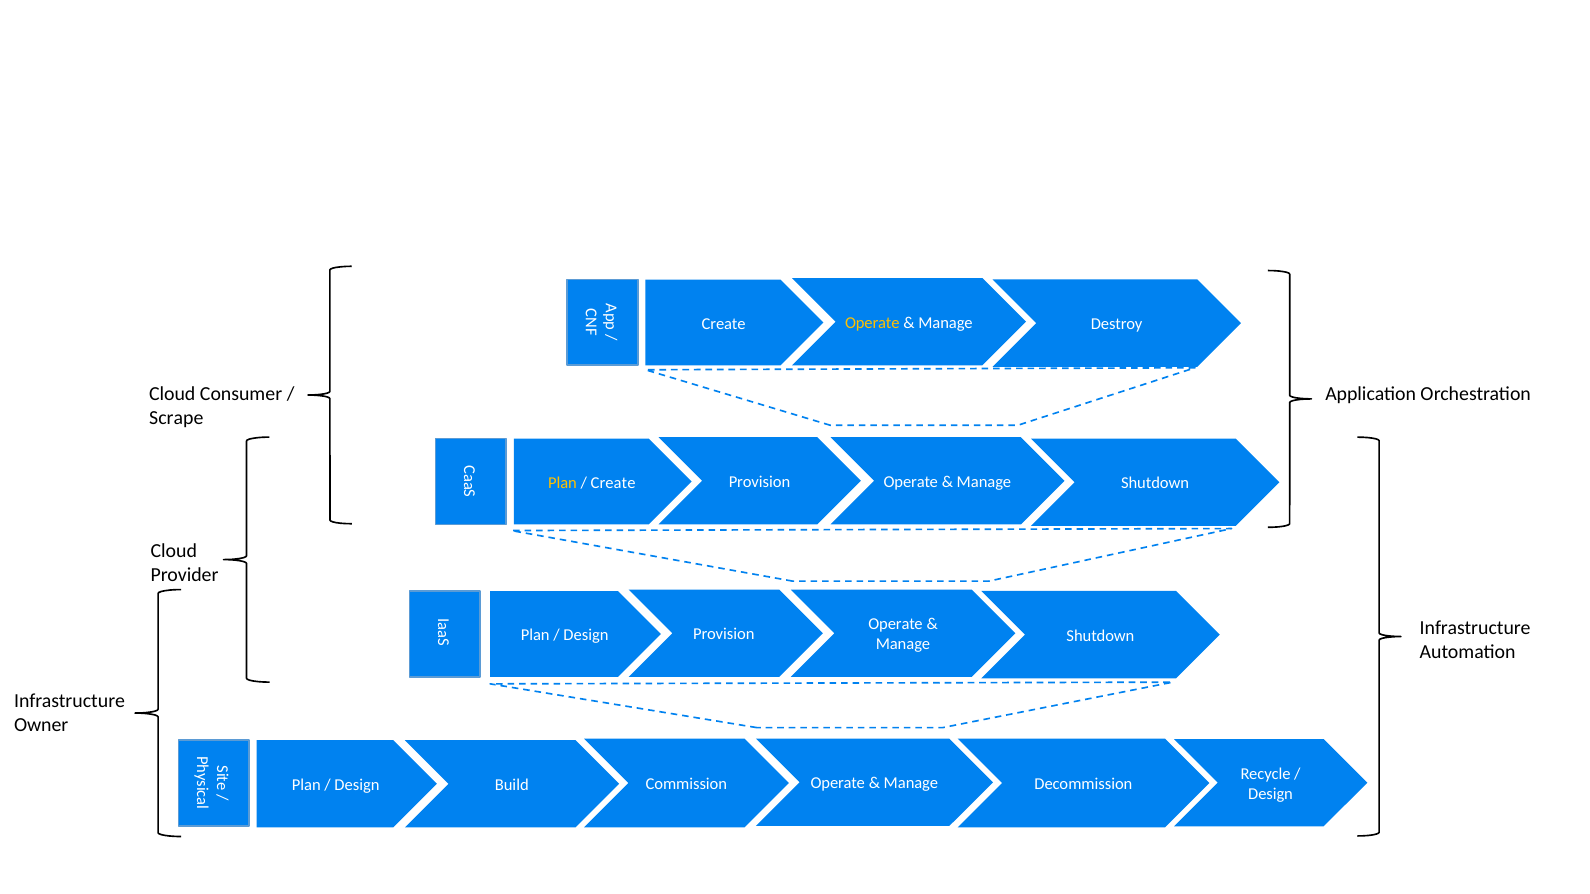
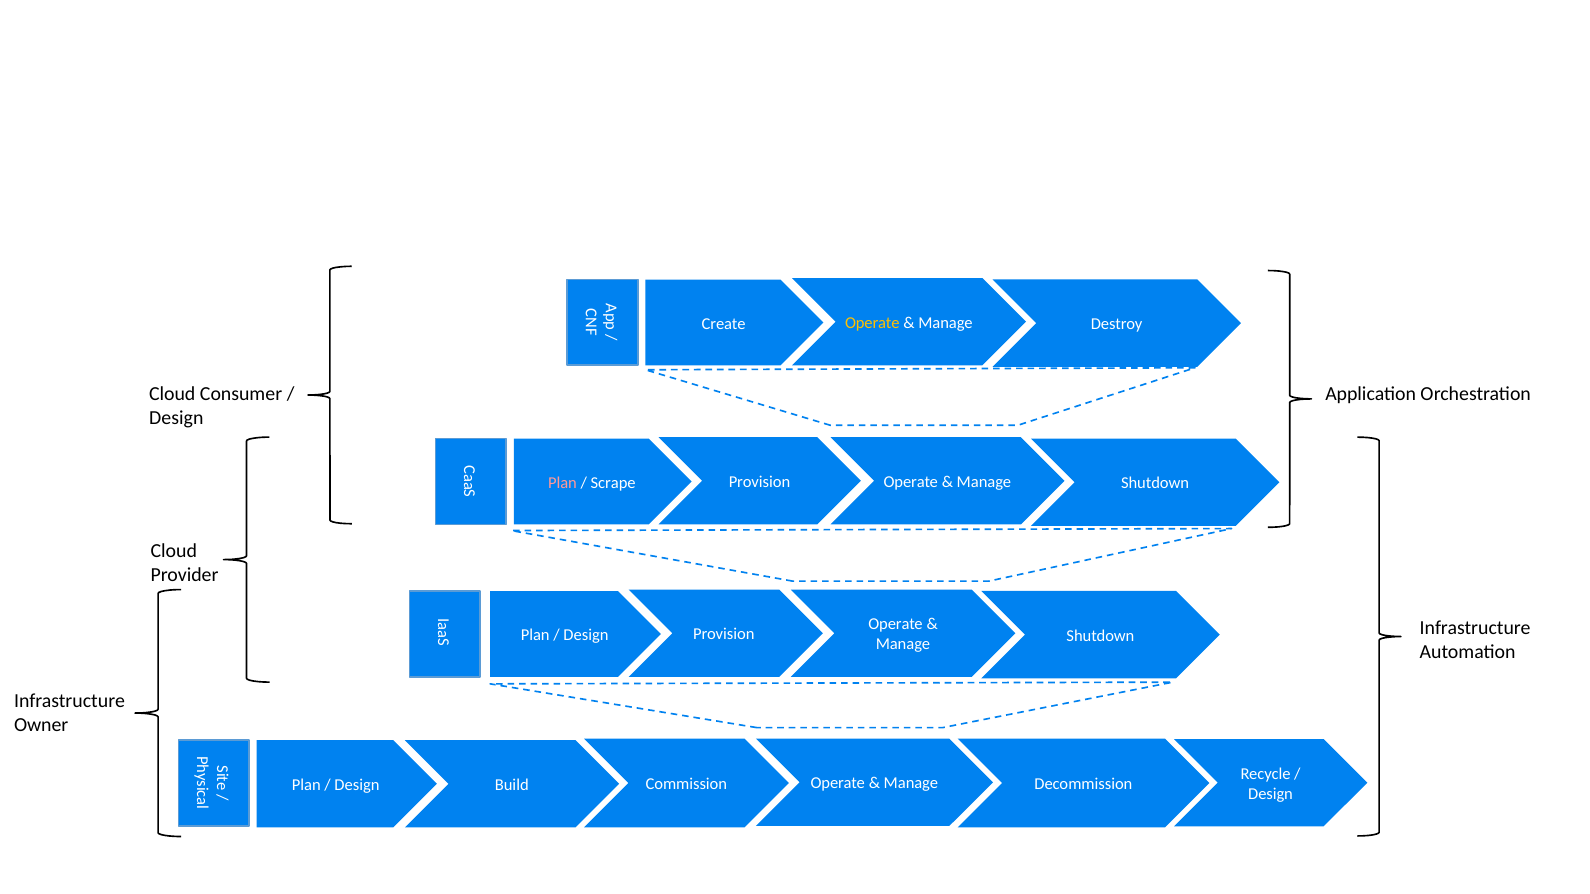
Scrape at (176, 418): Scrape -> Design
Plan at (562, 483) colour: yellow -> pink
Create at (613, 483): Create -> Scrape
